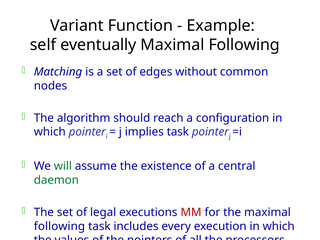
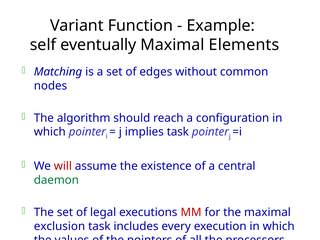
Following at (244, 45): Following -> Elements
will colour: green -> red
following at (59, 226): following -> exclusion
